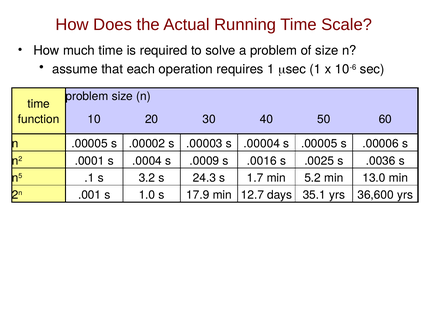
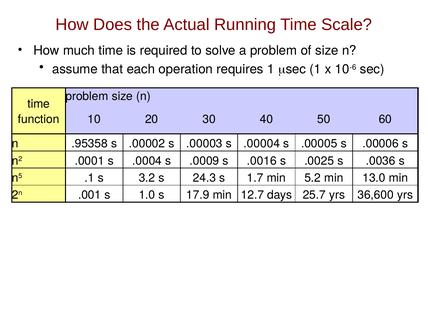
n .00005: .00005 -> .95358
35.1: 35.1 -> 25.7
